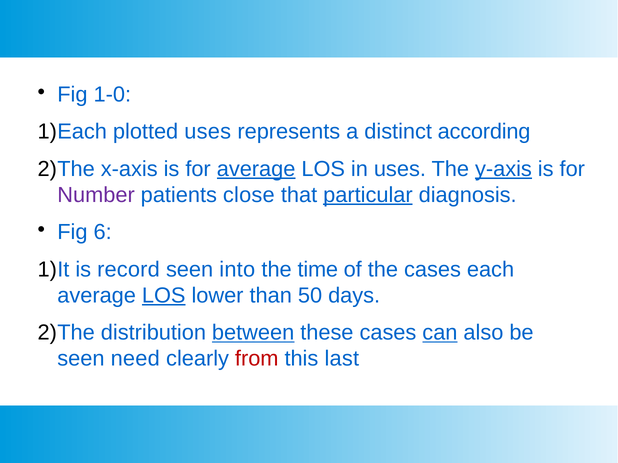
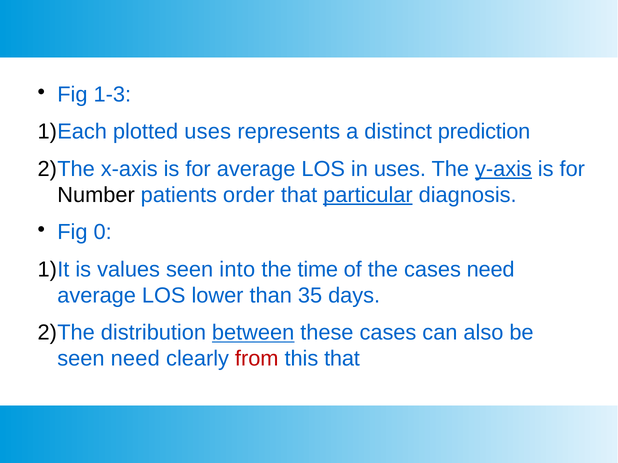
1-0: 1-0 -> 1-3
according: according -> prediction
average at (256, 169) underline: present -> none
Number colour: purple -> black
close: close -> order
6: 6 -> 0
record: record -> values
cases each: each -> need
LOS at (164, 296) underline: present -> none
50: 50 -> 35
can underline: present -> none
this last: last -> that
